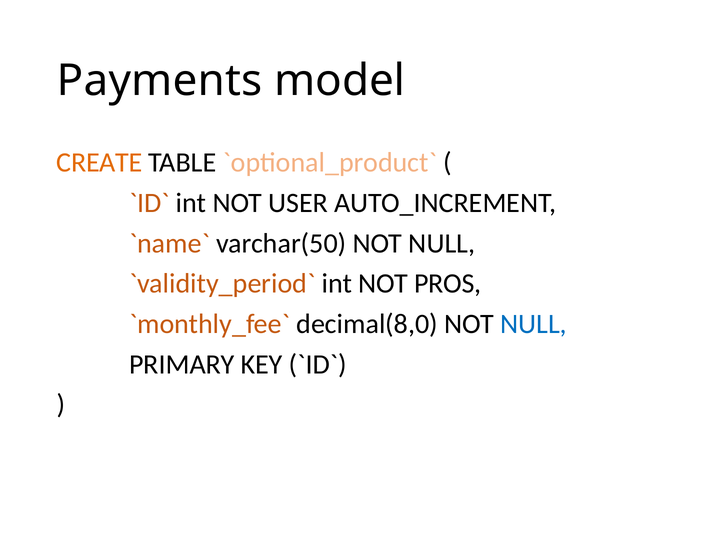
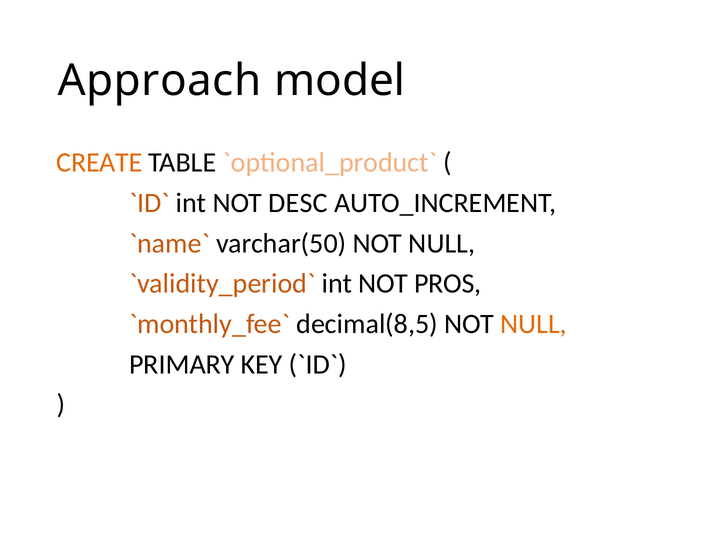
Payments: Payments -> Approach
USER: USER -> DESC
decimal(8,0: decimal(8,0 -> decimal(8,5
NULL at (533, 324) colour: blue -> orange
